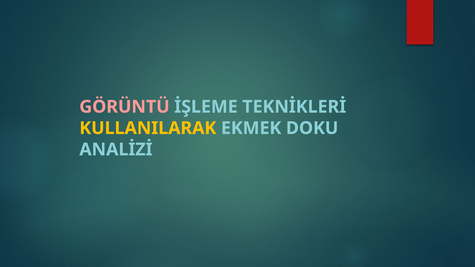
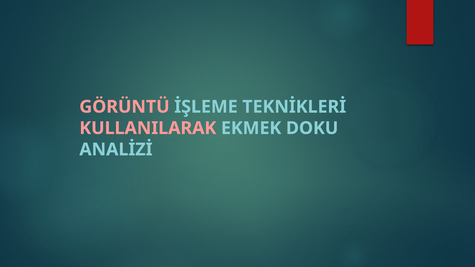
KULLANILARAK colour: yellow -> pink
